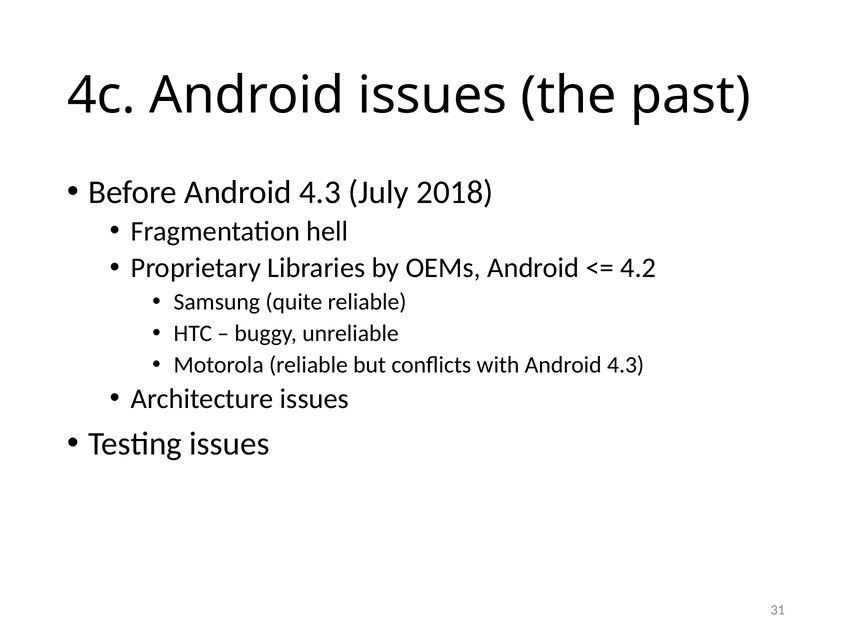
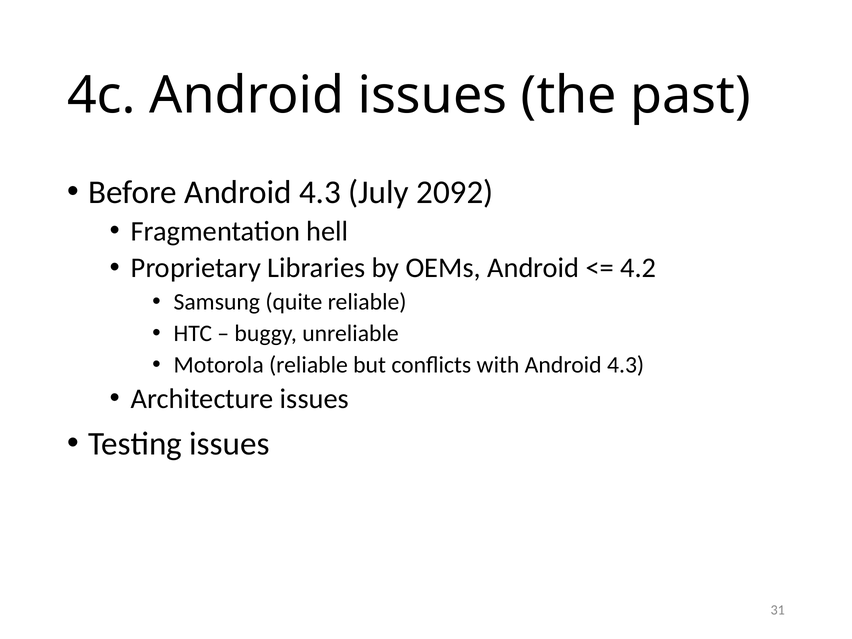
2018: 2018 -> 2092
